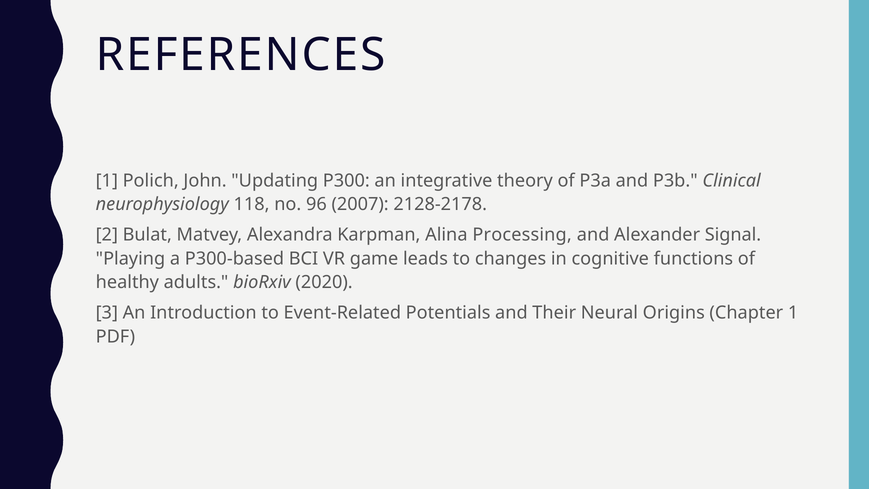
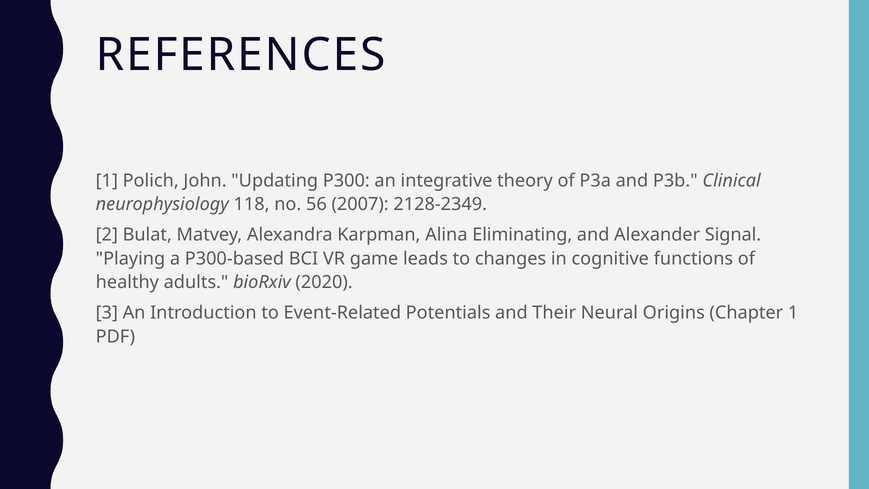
96: 96 -> 56
2128-2178: 2128-2178 -> 2128-2349
Processing: Processing -> Eliminating
